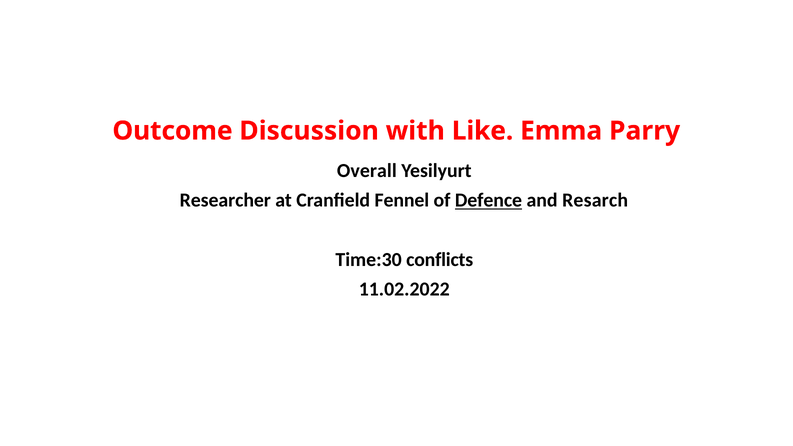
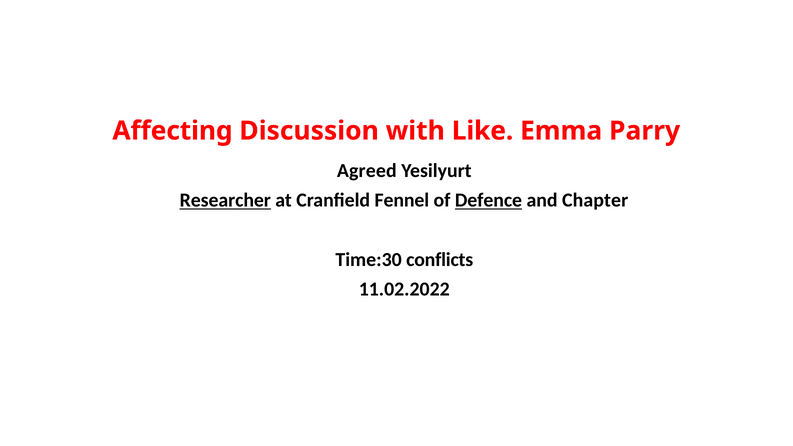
Outcome: Outcome -> Affecting
Overall: Overall -> Agreed
Researcher underline: none -> present
Resarch: Resarch -> Chapter
